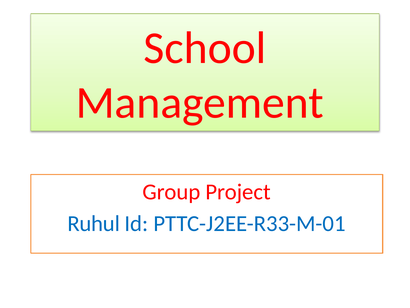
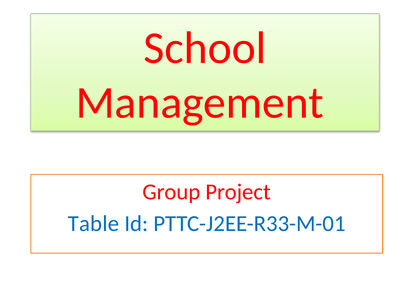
Ruhul: Ruhul -> Table
